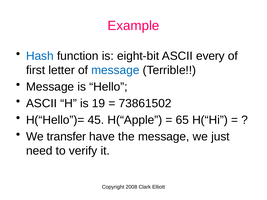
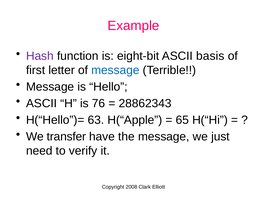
Hash colour: blue -> purple
every: every -> basis
19: 19 -> 76
73861502: 73861502 -> 28862343
45: 45 -> 63
